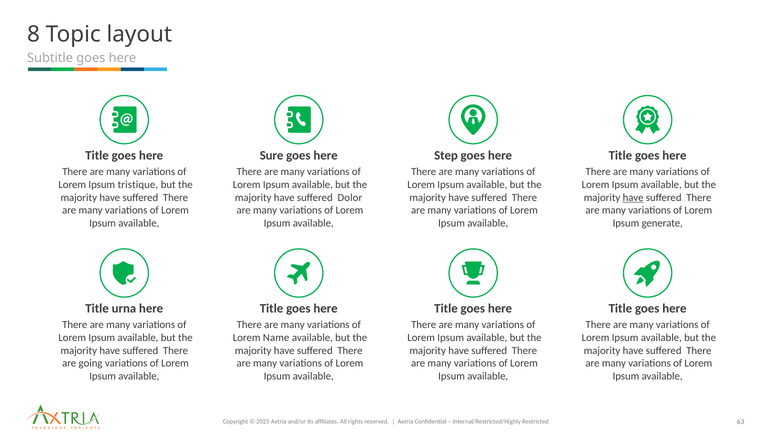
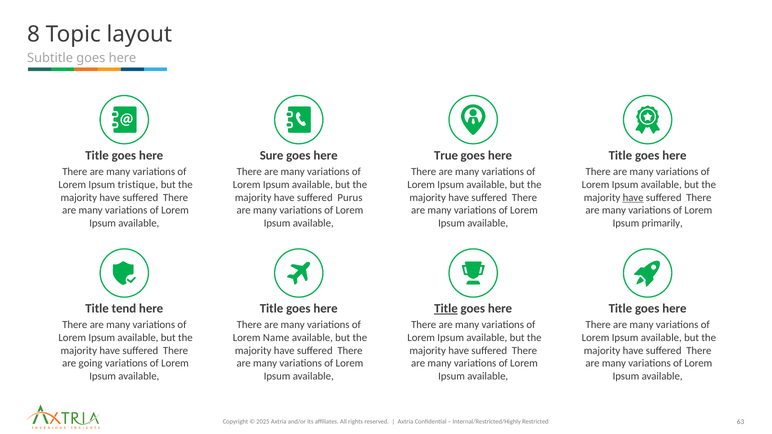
Step: Step -> True
Dolor: Dolor -> Purus
generate: generate -> primarily
urna: urna -> tend
Title at (446, 309) underline: none -> present
